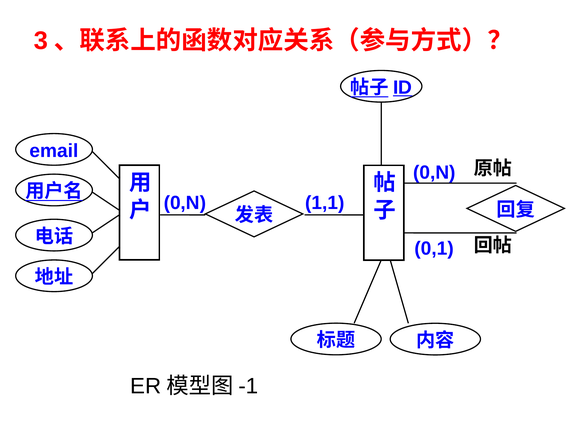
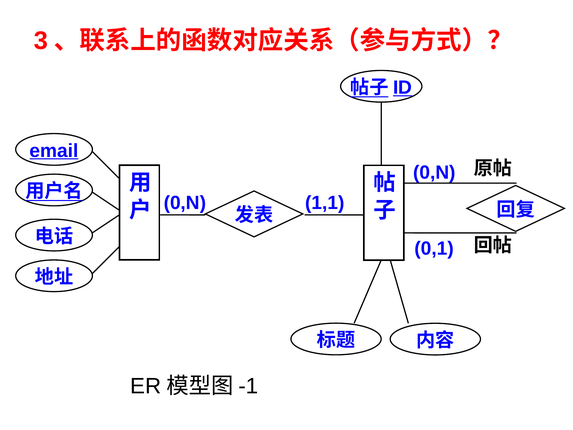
email underline: none -> present
